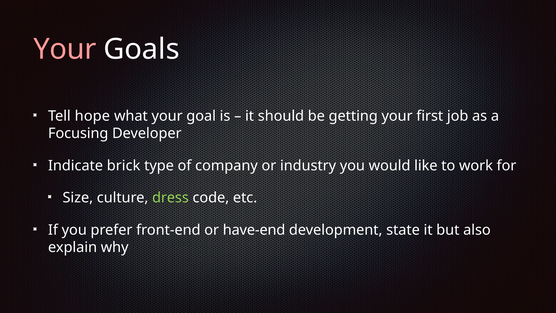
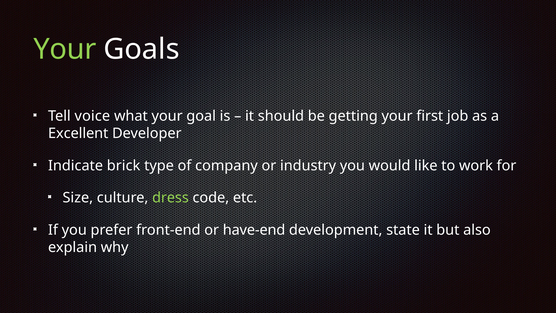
Your at (65, 49) colour: pink -> light green
hope: hope -> voice
Focusing: Focusing -> Excellent
